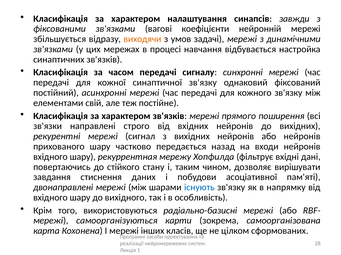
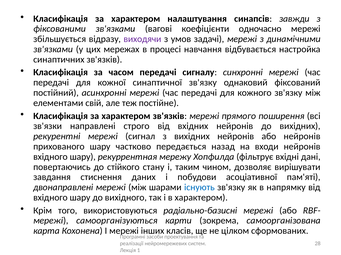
нейронній: нейронній -> одночасно
виходячи colour: orange -> purple
в особливість: особливість -> характером
